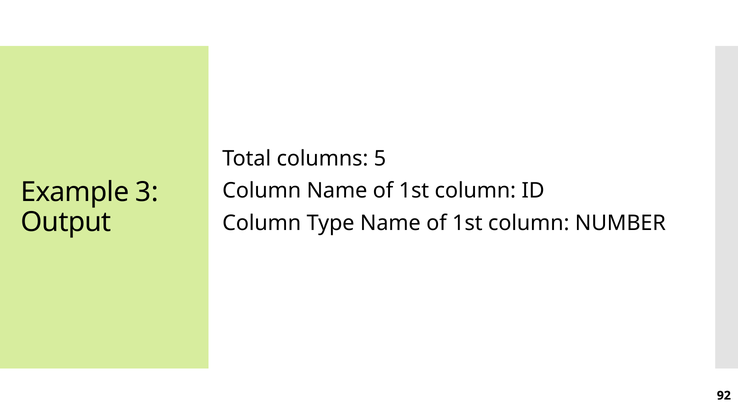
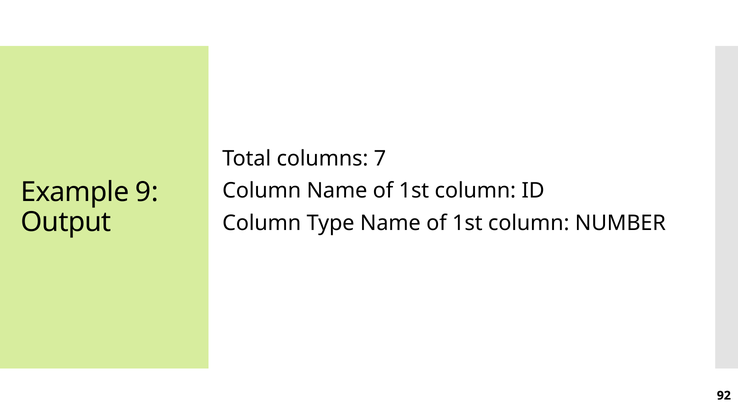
5: 5 -> 7
3: 3 -> 9
